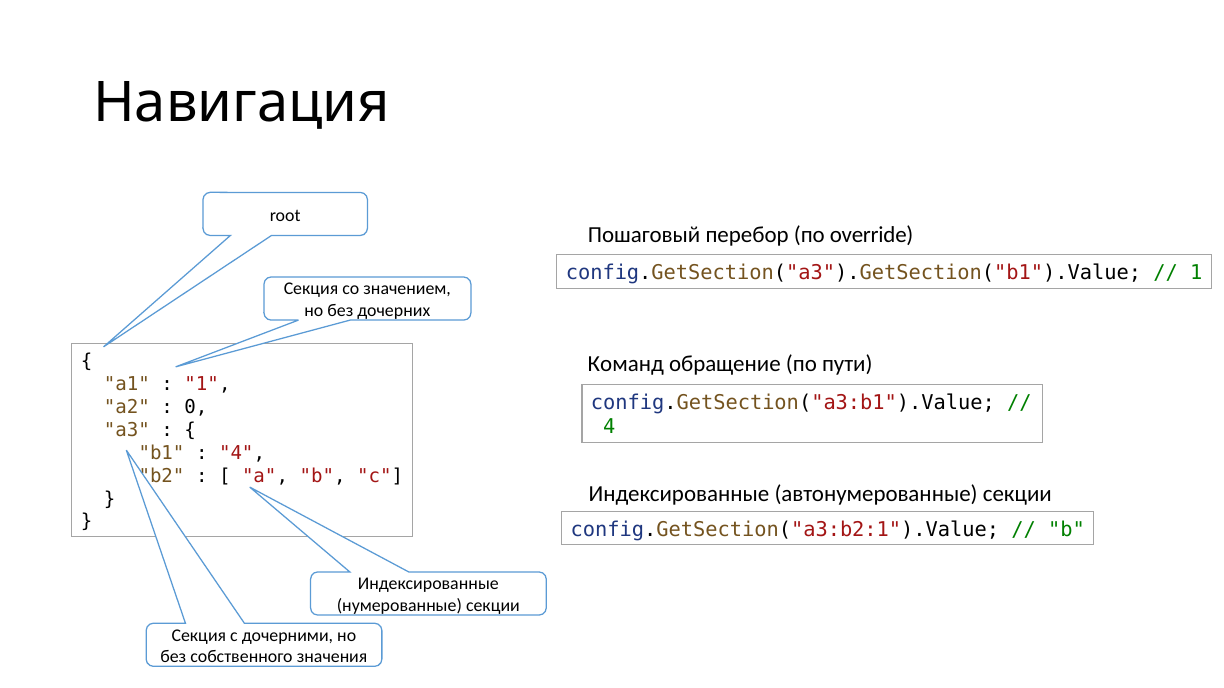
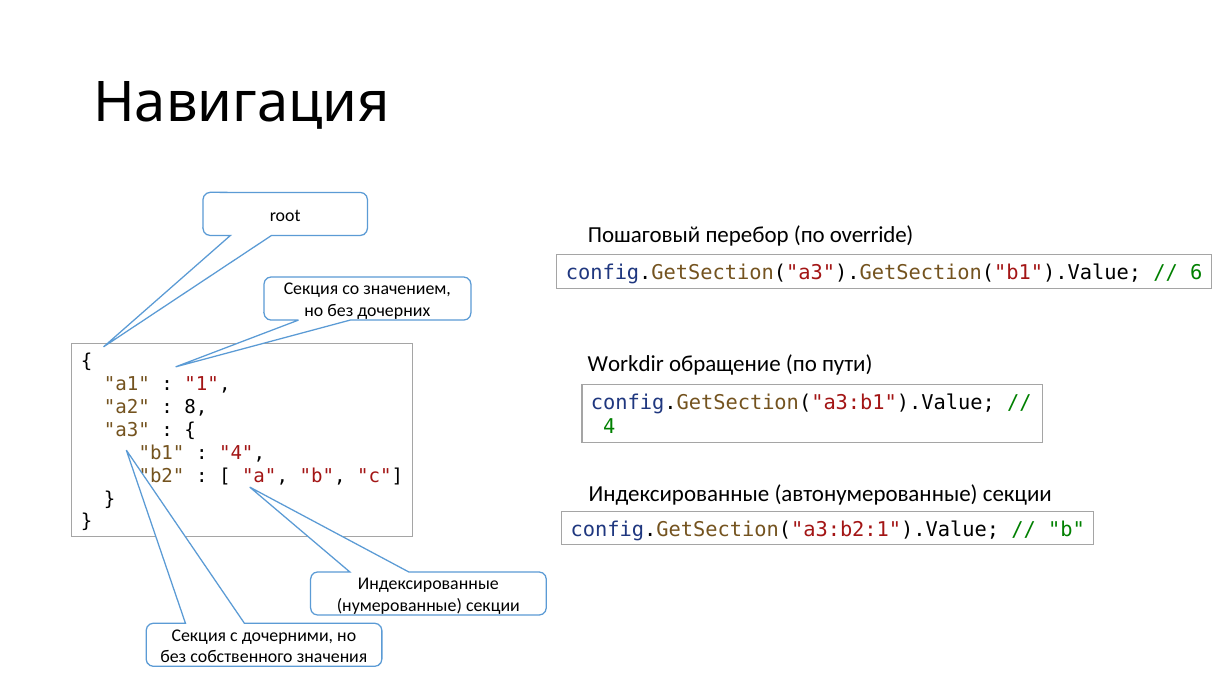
1 at (1196, 273): 1 -> 6
Команд: Команд -> Workdir
0: 0 -> 8
